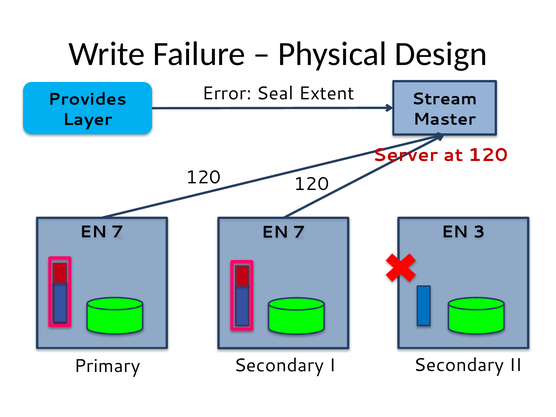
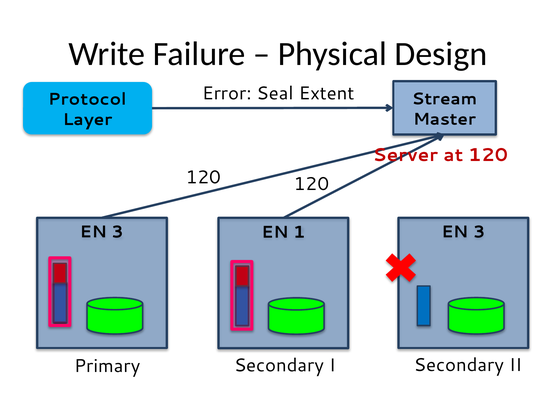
Provides: Provides -> Protocol
7 at (118, 232): 7 -> 3
7 at (299, 232): 7 -> 1
